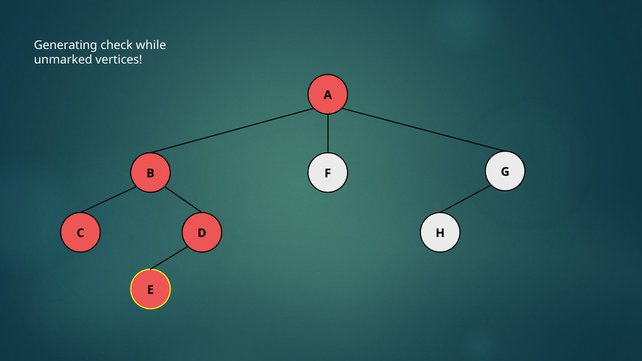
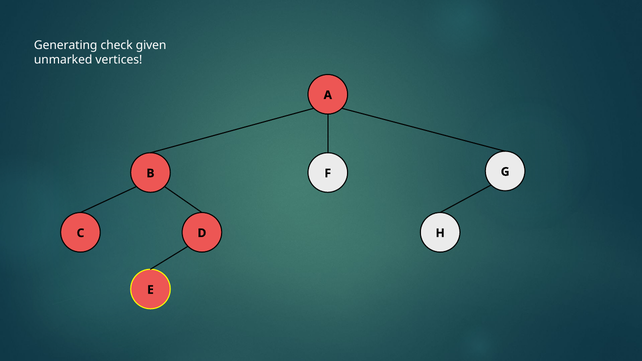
while: while -> given
